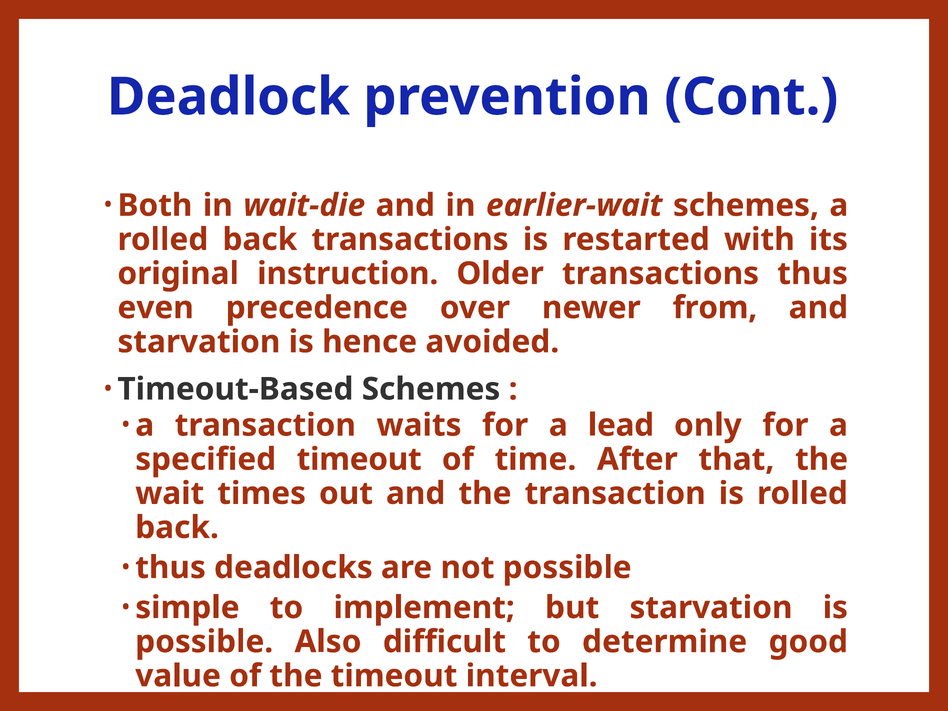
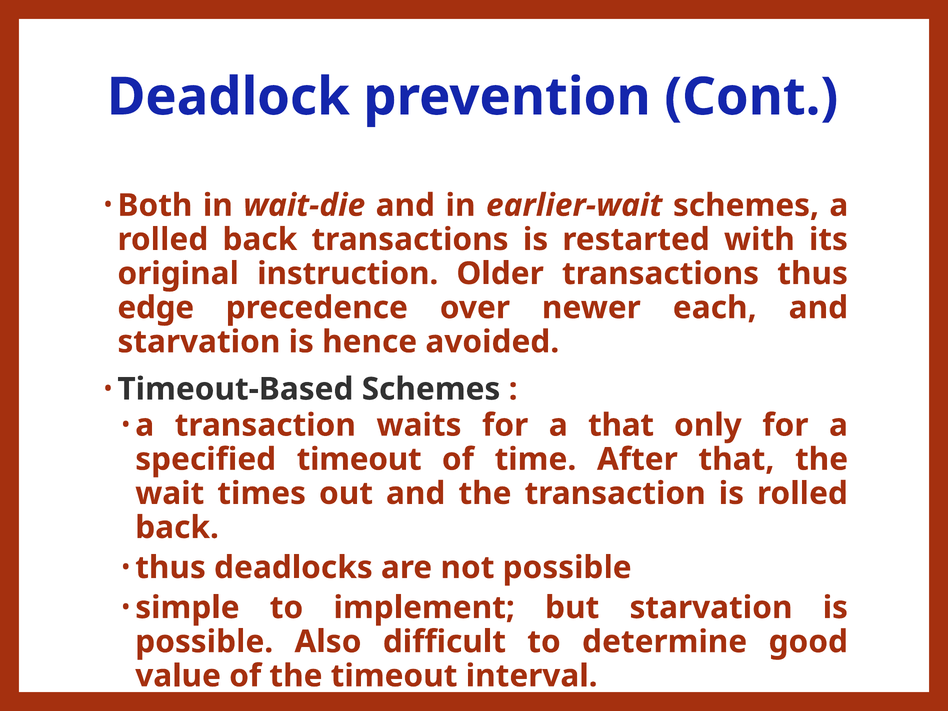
even: even -> edge
from: from -> each
a lead: lead -> that
